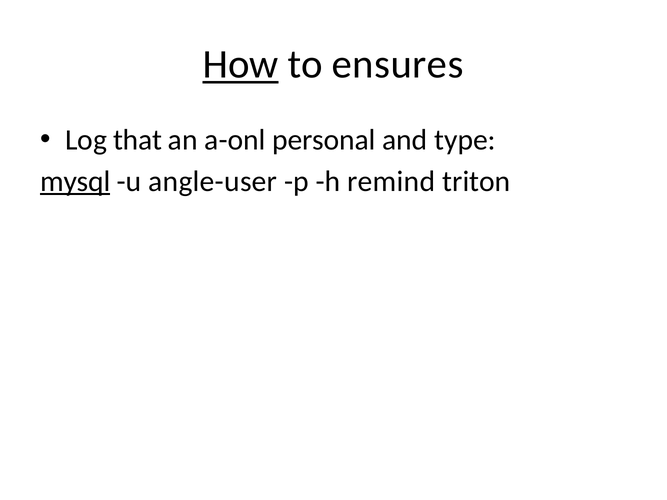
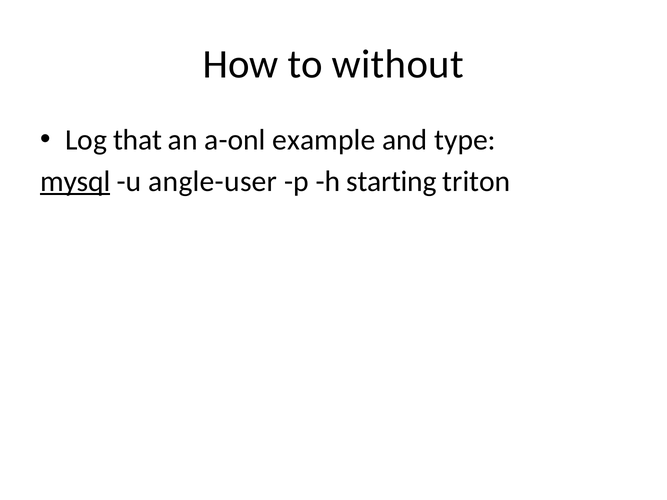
How underline: present -> none
ensures: ensures -> without
personal: personal -> example
remind: remind -> starting
